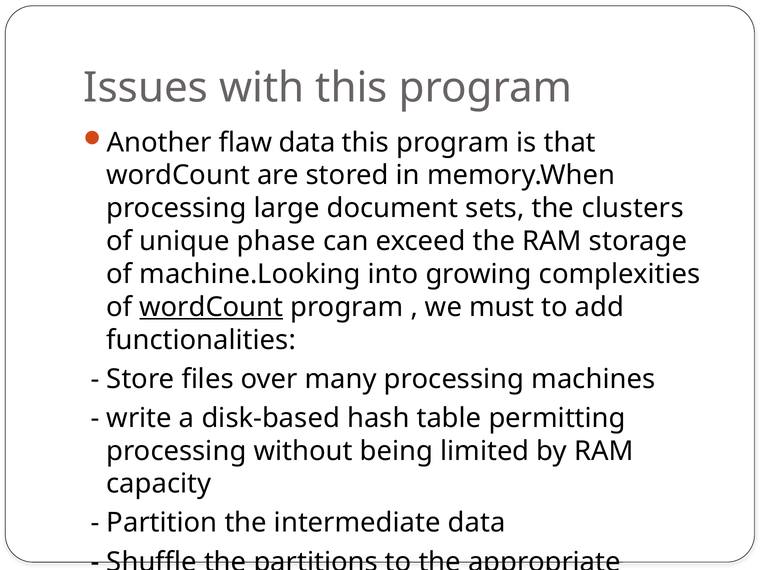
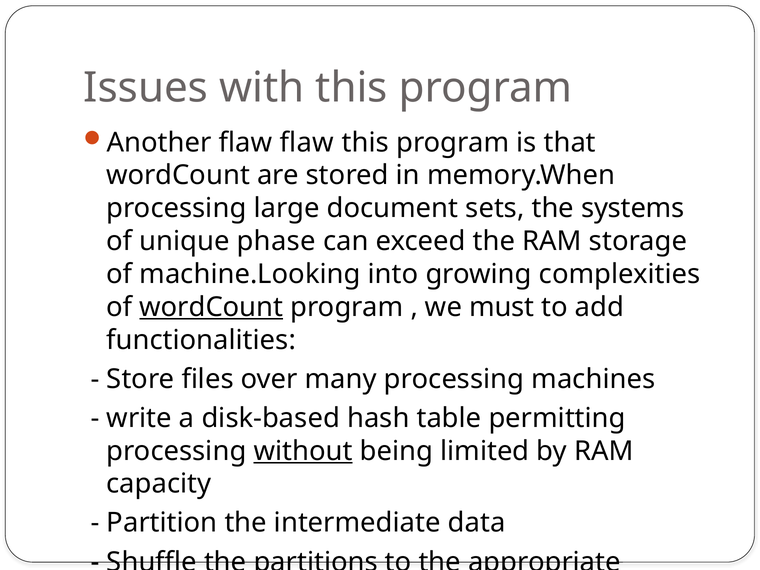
flaw data: data -> flaw
clusters: clusters -> systems
without underline: none -> present
